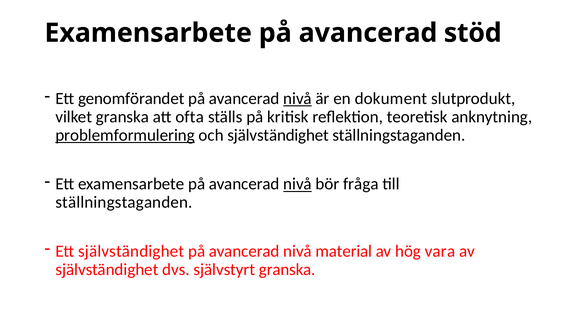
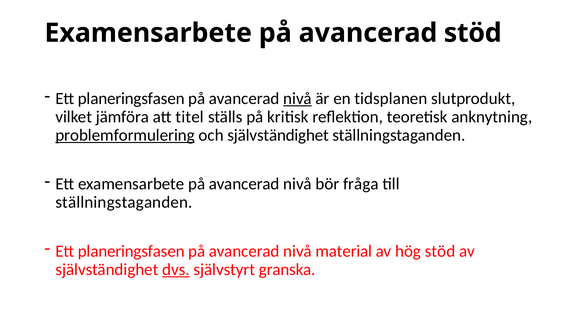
genomförandet at (131, 99): genomförandet -> planeringsfasen
dokument: dokument -> tidsplanen
vilket granska: granska -> jämföra
ofta: ofta -> titel
nivå at (298, 184) underline: present -> none
självständighet at (131, 251): självständighet -> planeringsfasen
hög vara: vara -> stöd
dvs underline: none -> present
